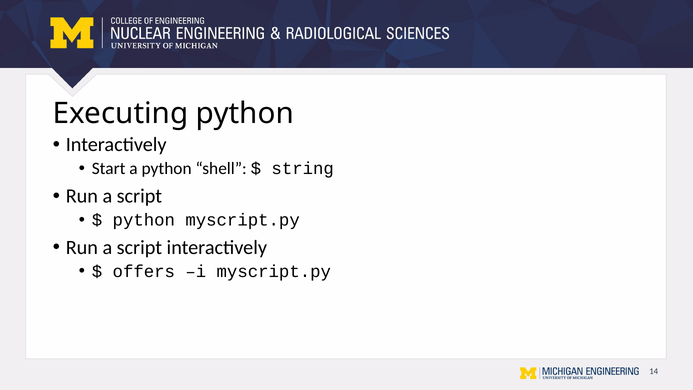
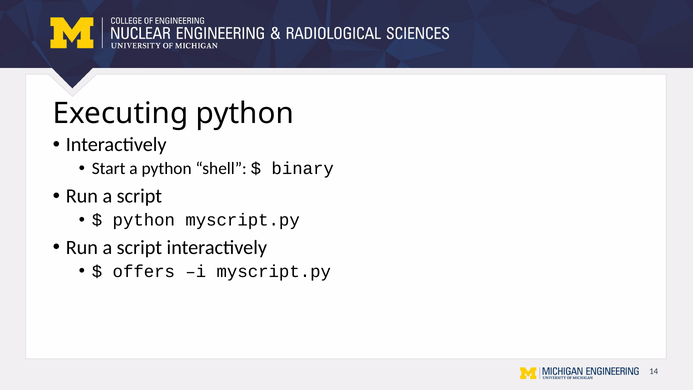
string: string -> binary
